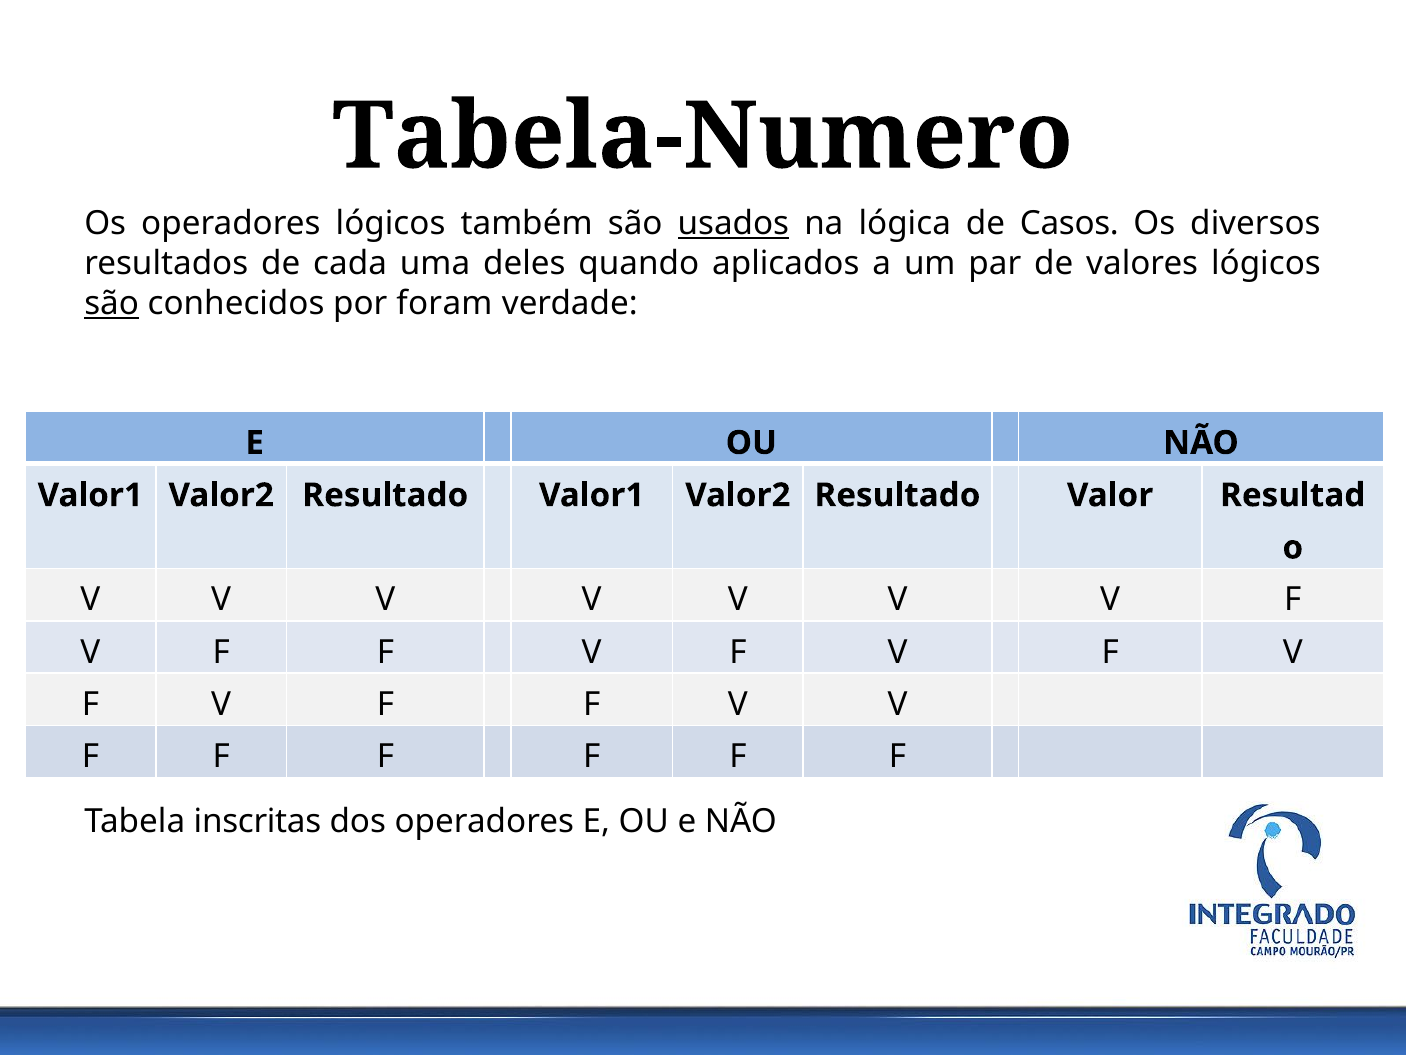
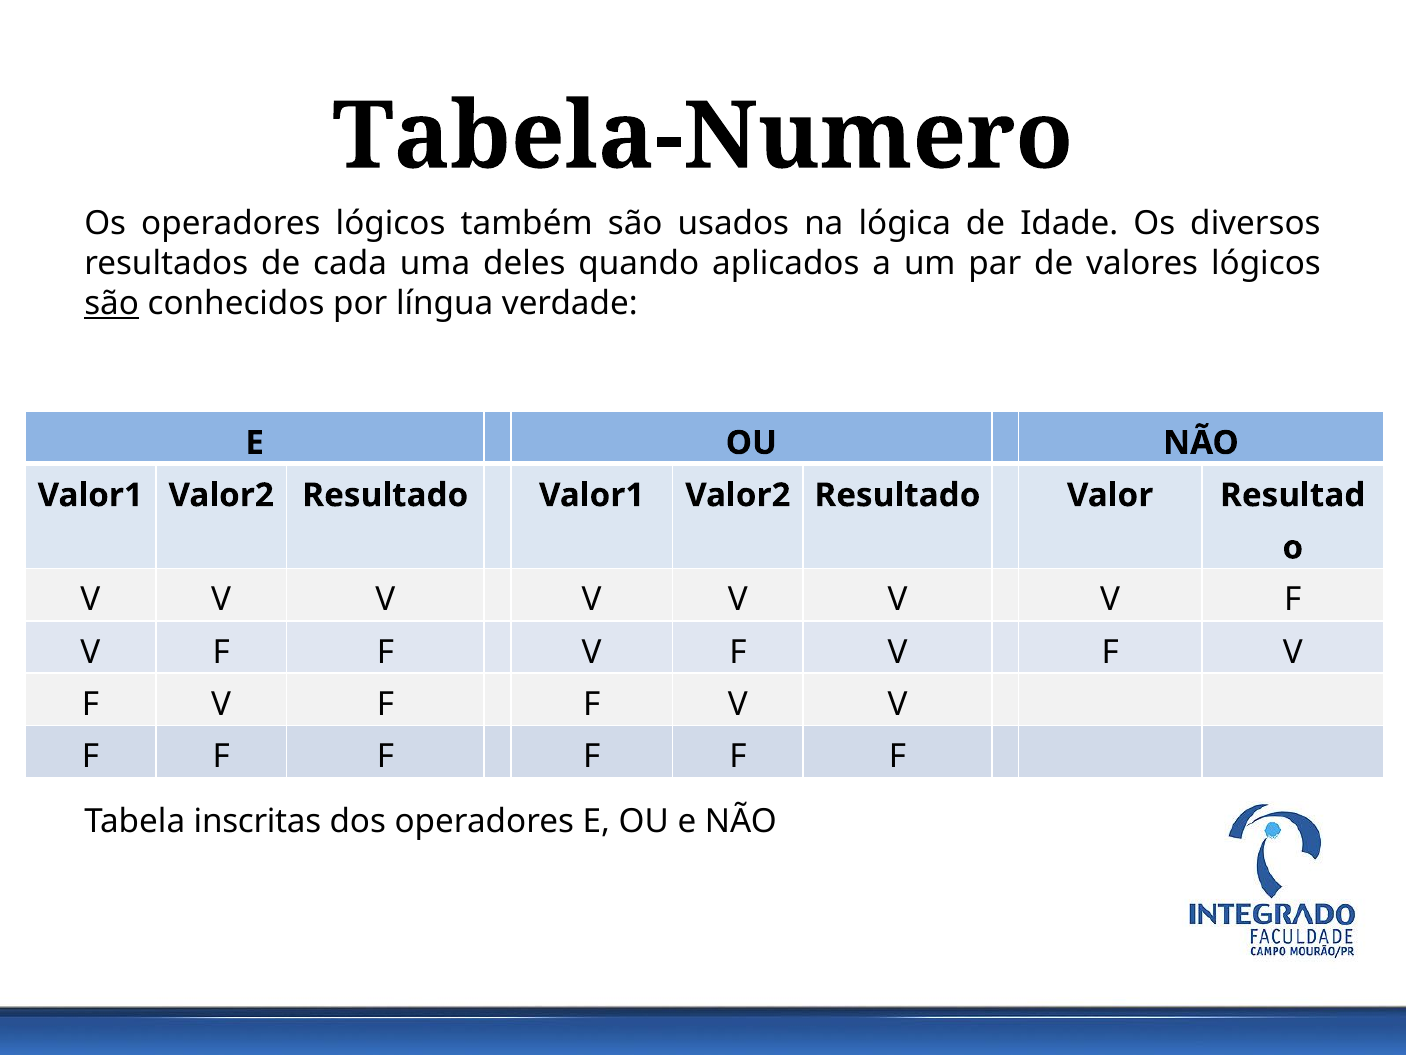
usados underline: present -> none
Casos: Casos -> Idade
foram: foram -> língua
